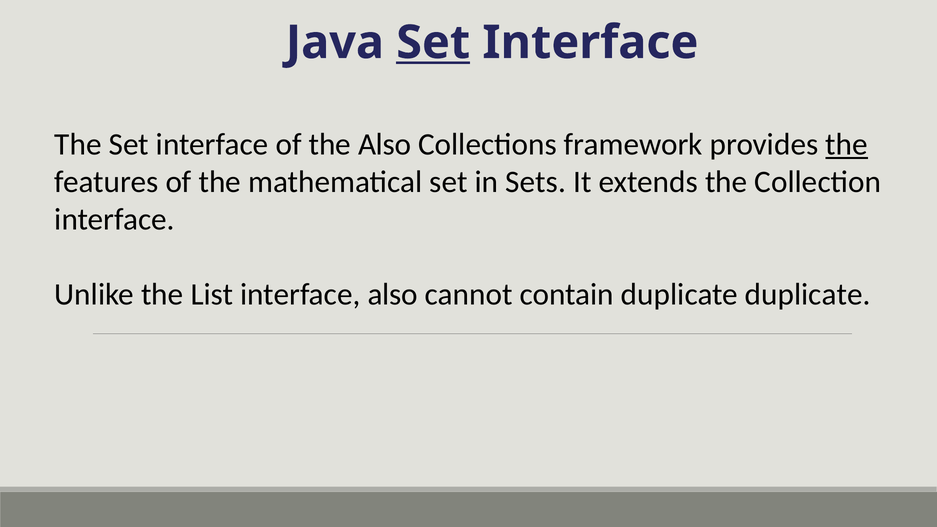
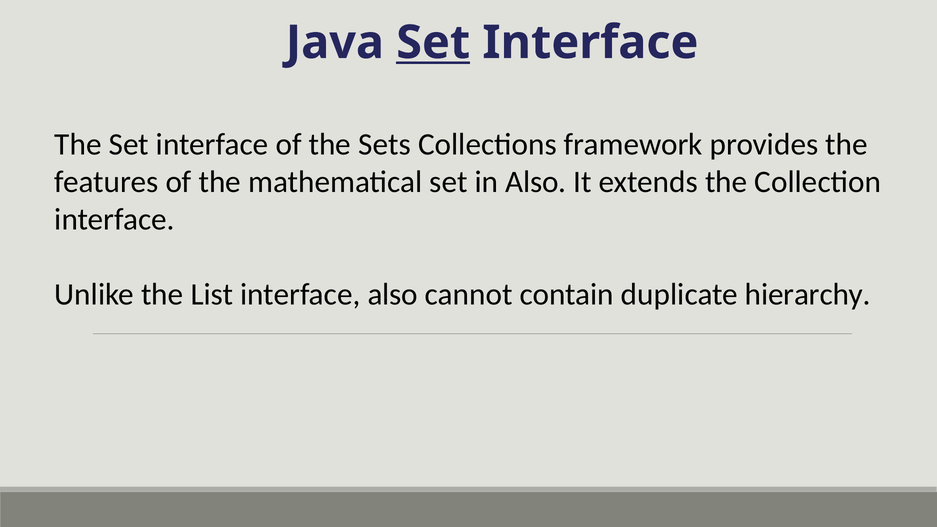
the Also: Also -> Sets
the at (847, 145) underline: present -> none
in Sets: Sets -> Also
duplicate duplicate: duplicate -> hierarchy
